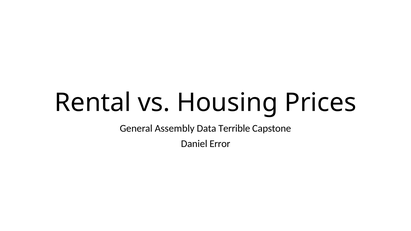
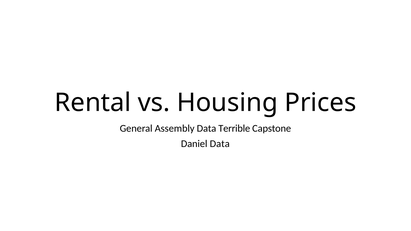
Daniel Error: Error -> Data
